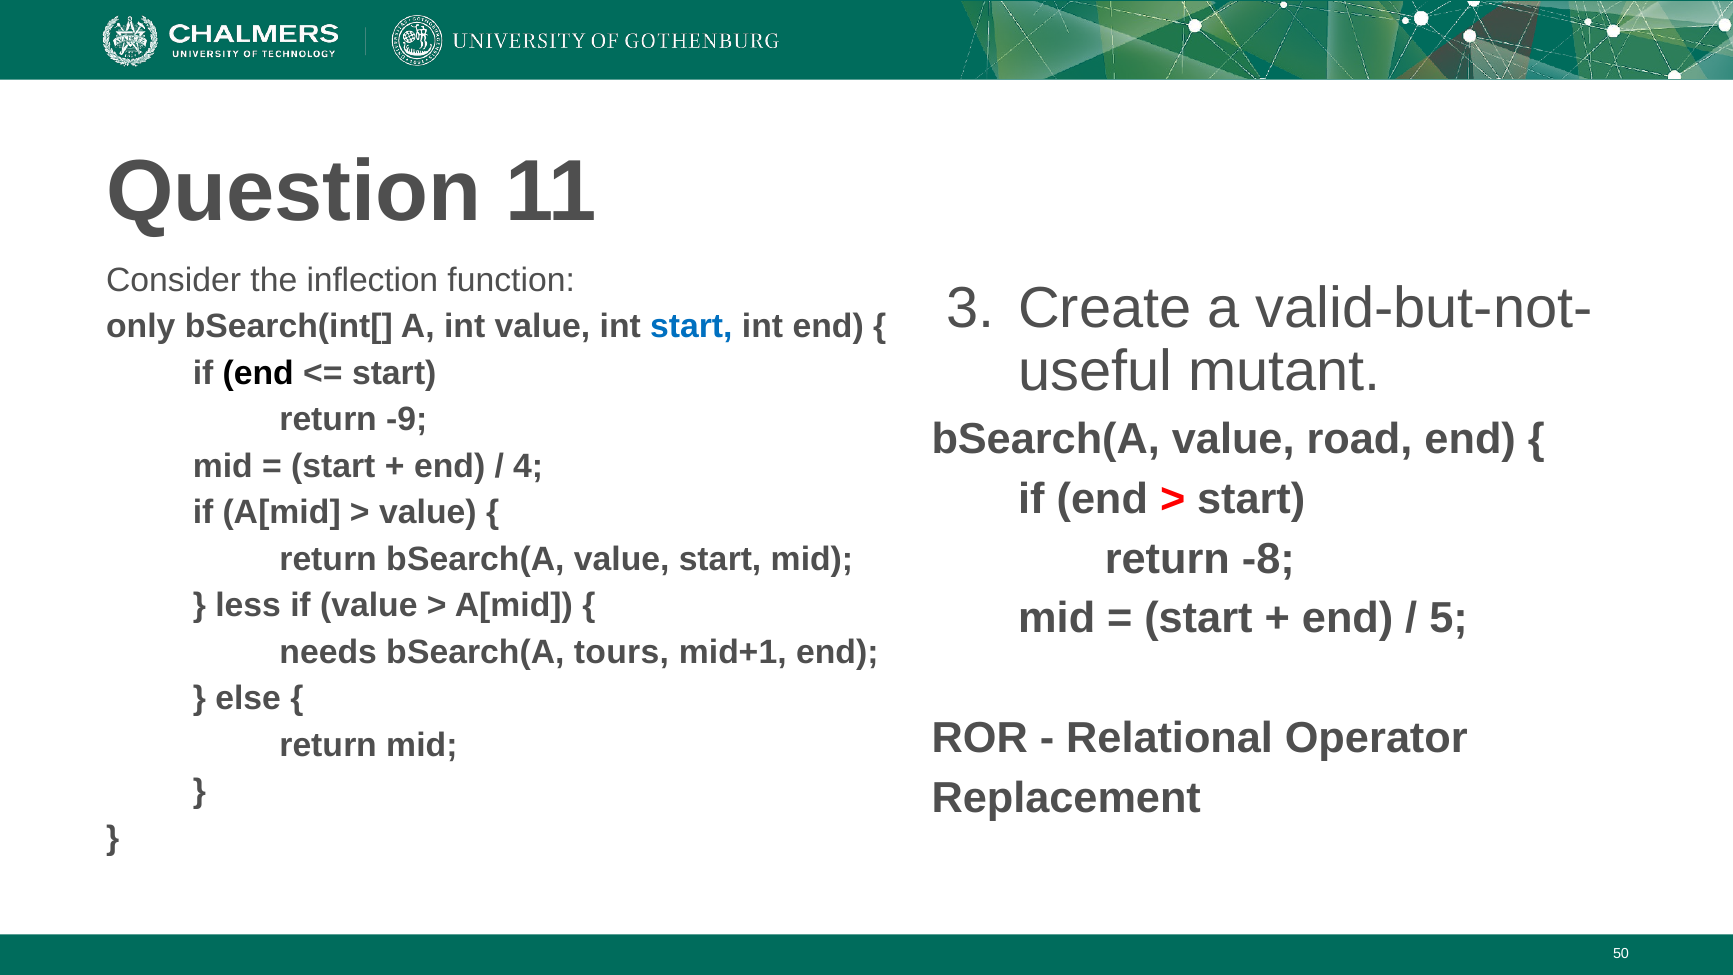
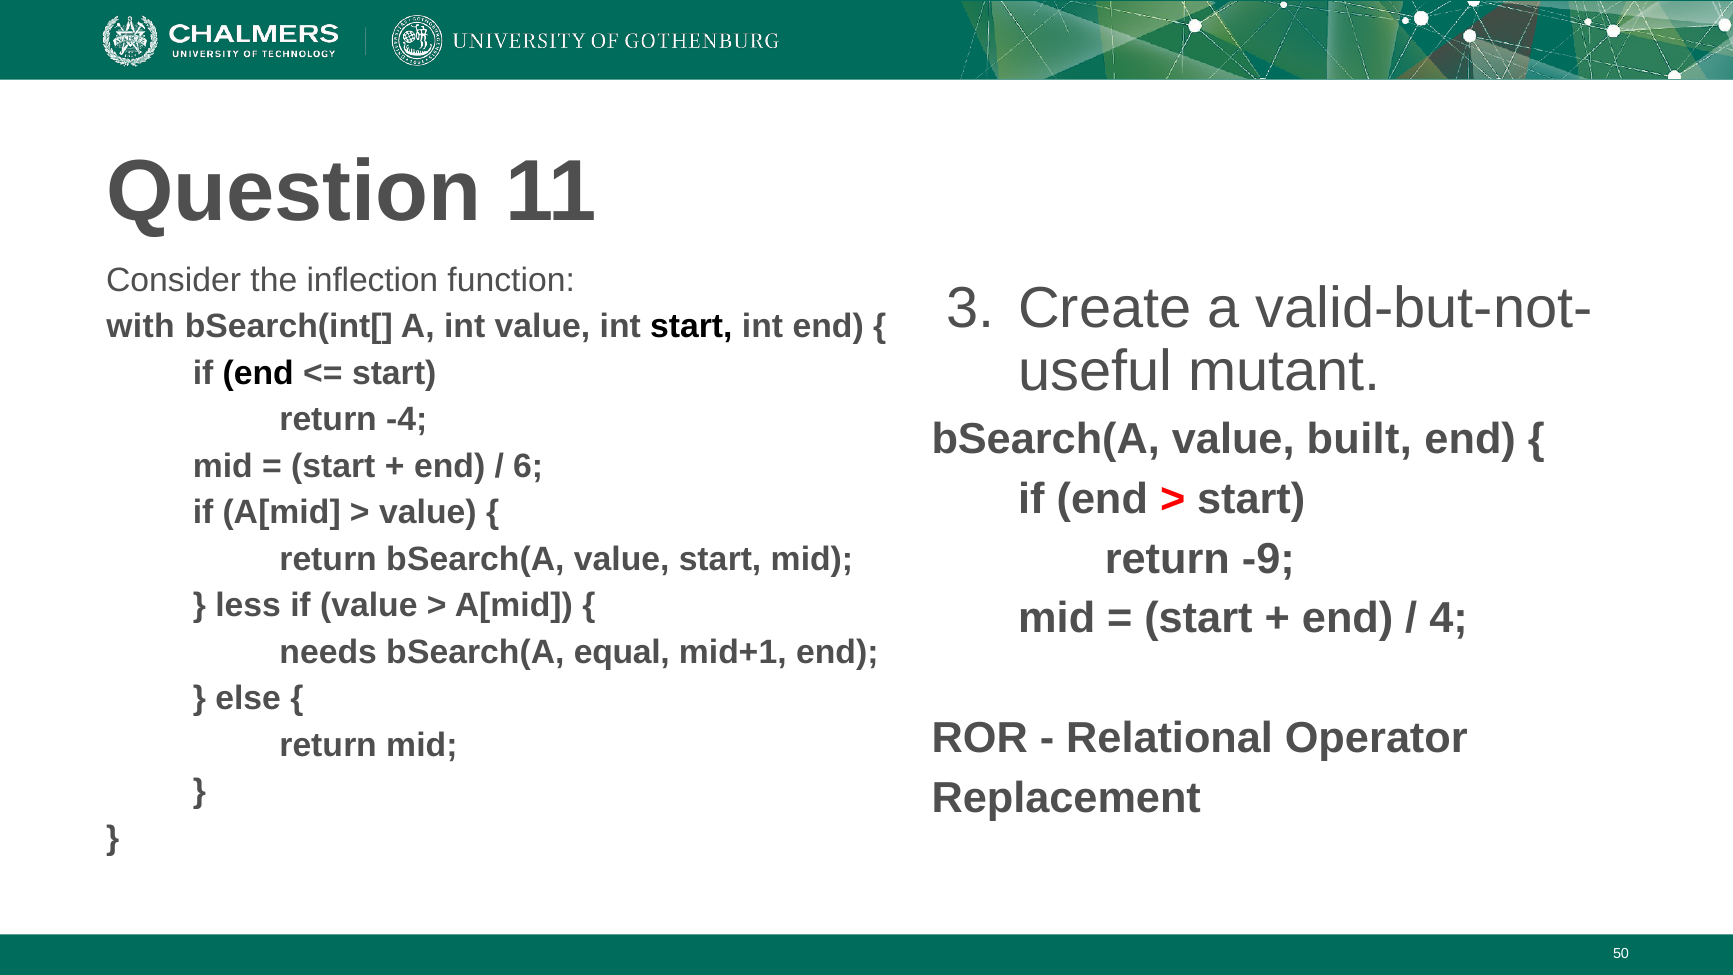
only: only -> with
start at (691, 327) colour: blue -> black
-9: -9 -> -4
road: road -> built
4: 4 -> 6
-8: -8 -> -9
5: 5 -> 4
tours: tours -> equal
